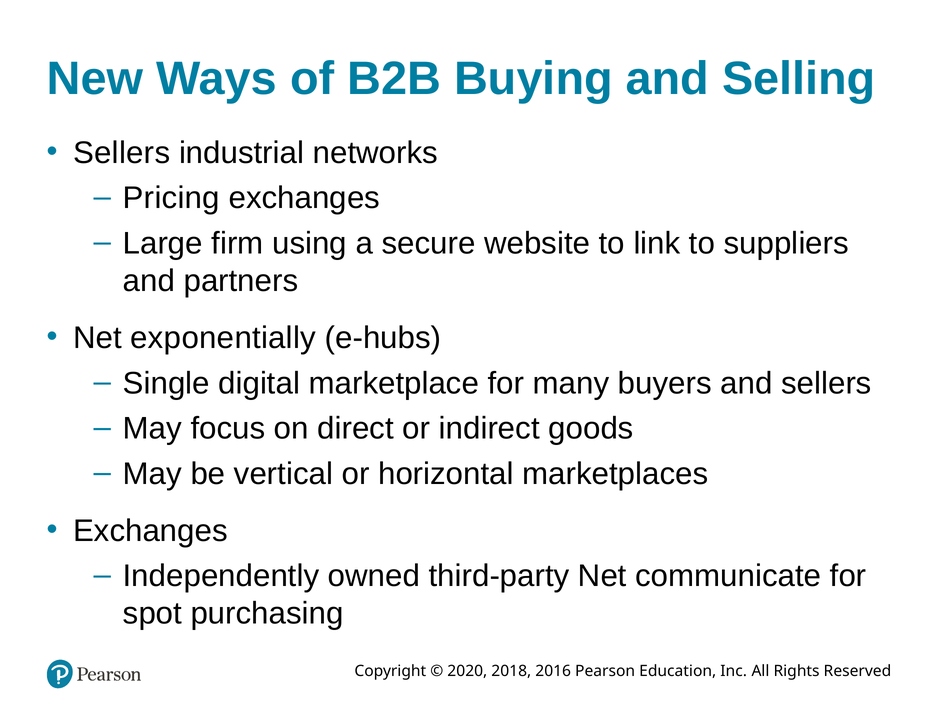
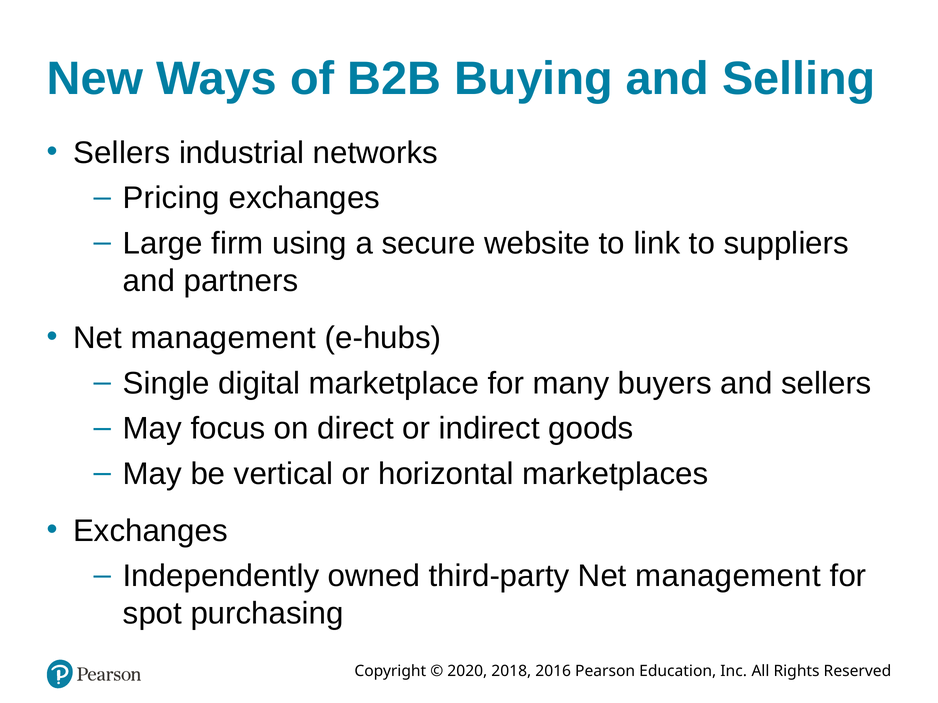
exponentially at (223, 338): exponentially -> management
third-party Net communicate: communicate -> management
